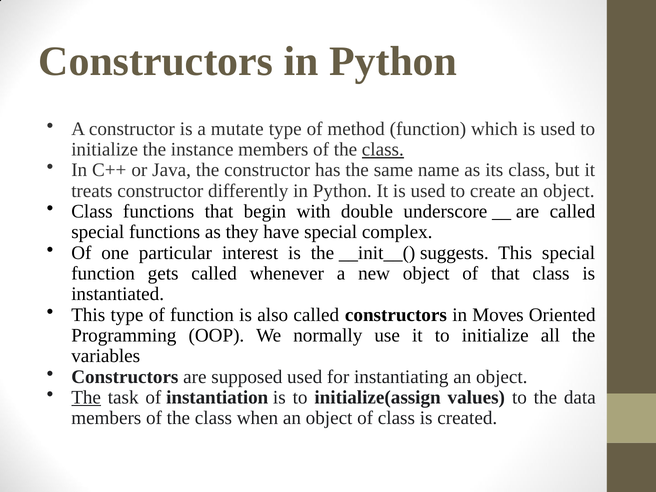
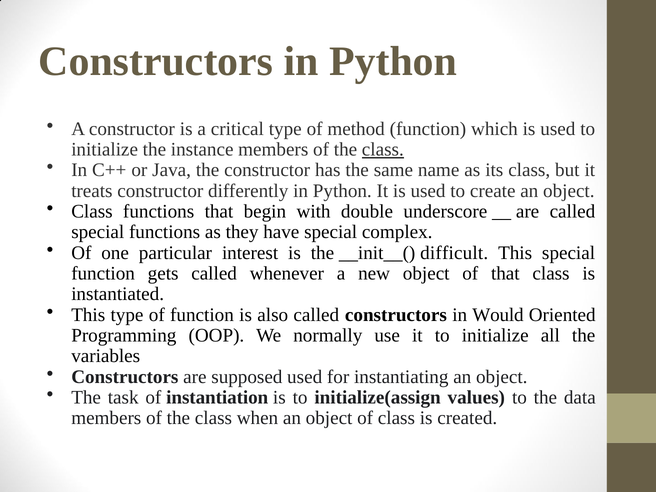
mutate: mutate -> critical
suggests: suggests -> difficult
Moves: Moves -> Would
The at (86, 397) underline: present -> none
